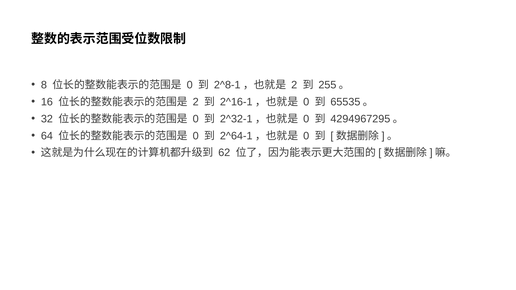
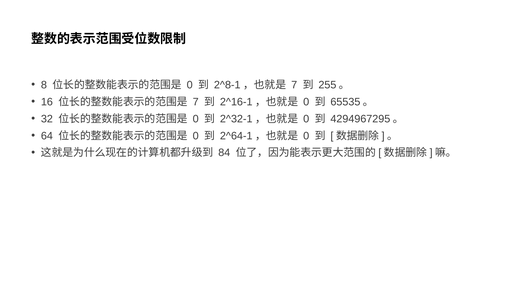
2 at (294, 85): 2 -> 7
2 at (196, 102): 2 -> 7
62: 62 -> 84
